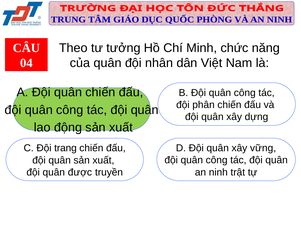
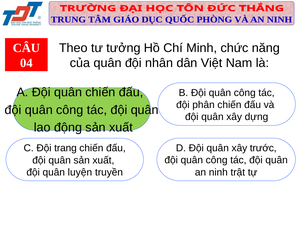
vững: vững -> trước
được: được -> luyện
